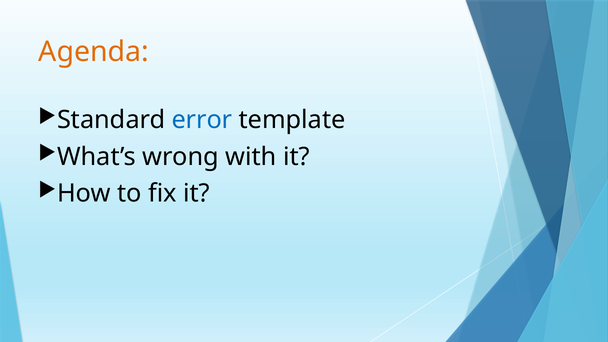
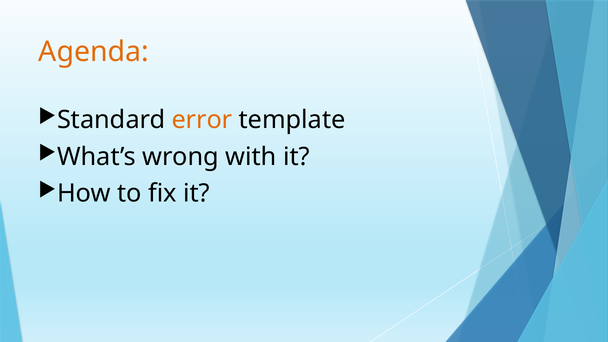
error colour: blue -> orange
